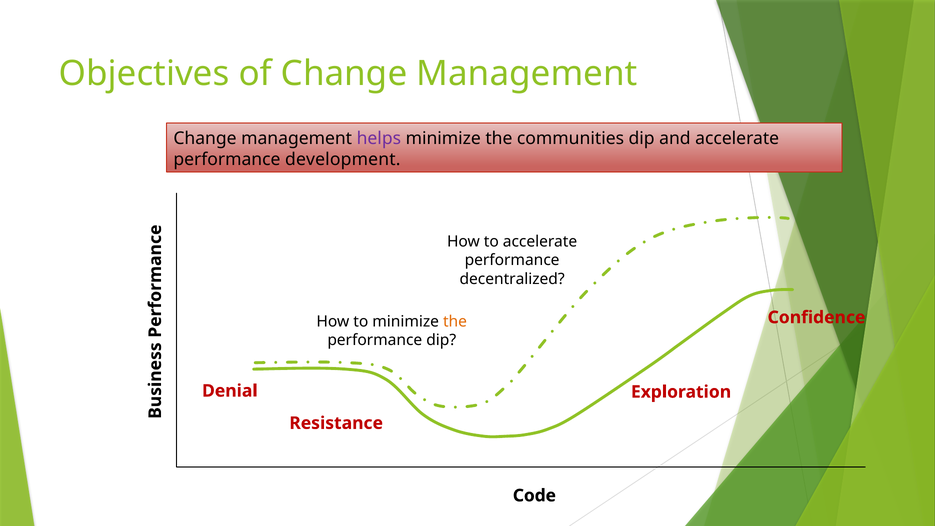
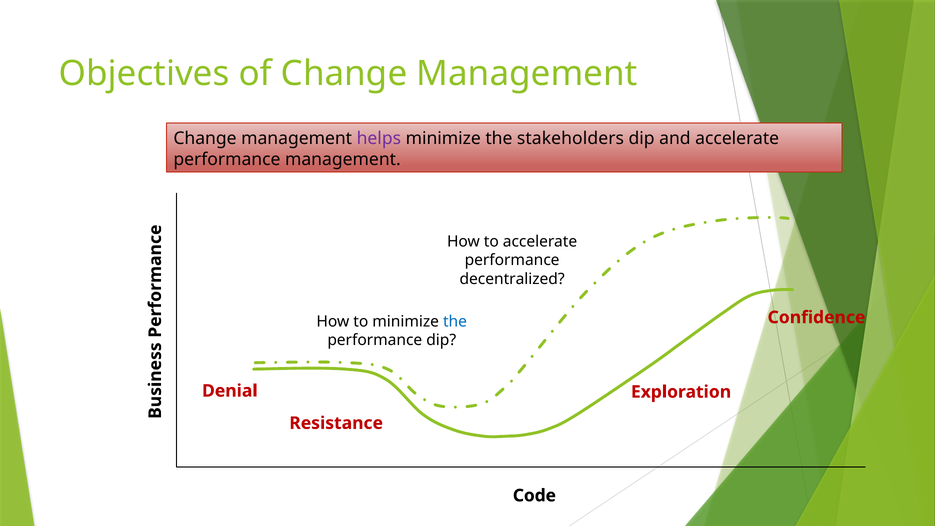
communities: communities -> stakeholders
performance development: development -> management
the at (455, 322) colour: orange -> blue
